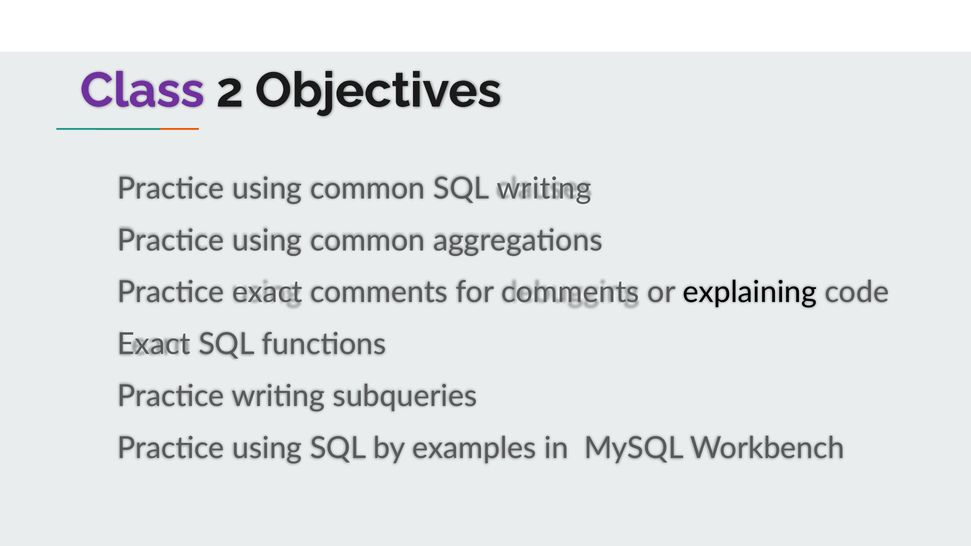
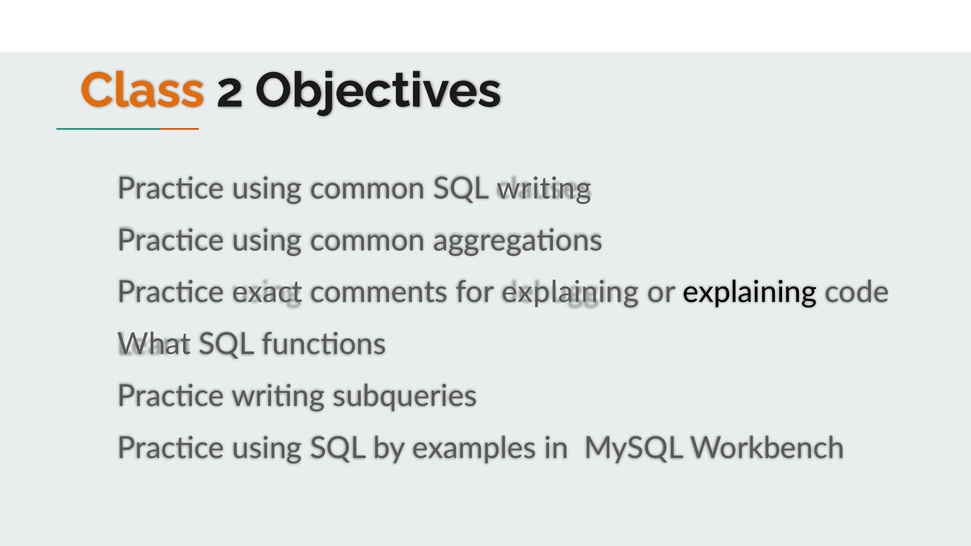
Class colour: purple -> orange
for comments: comments -> explaining
Exact at (154, 345): Exact -> What
